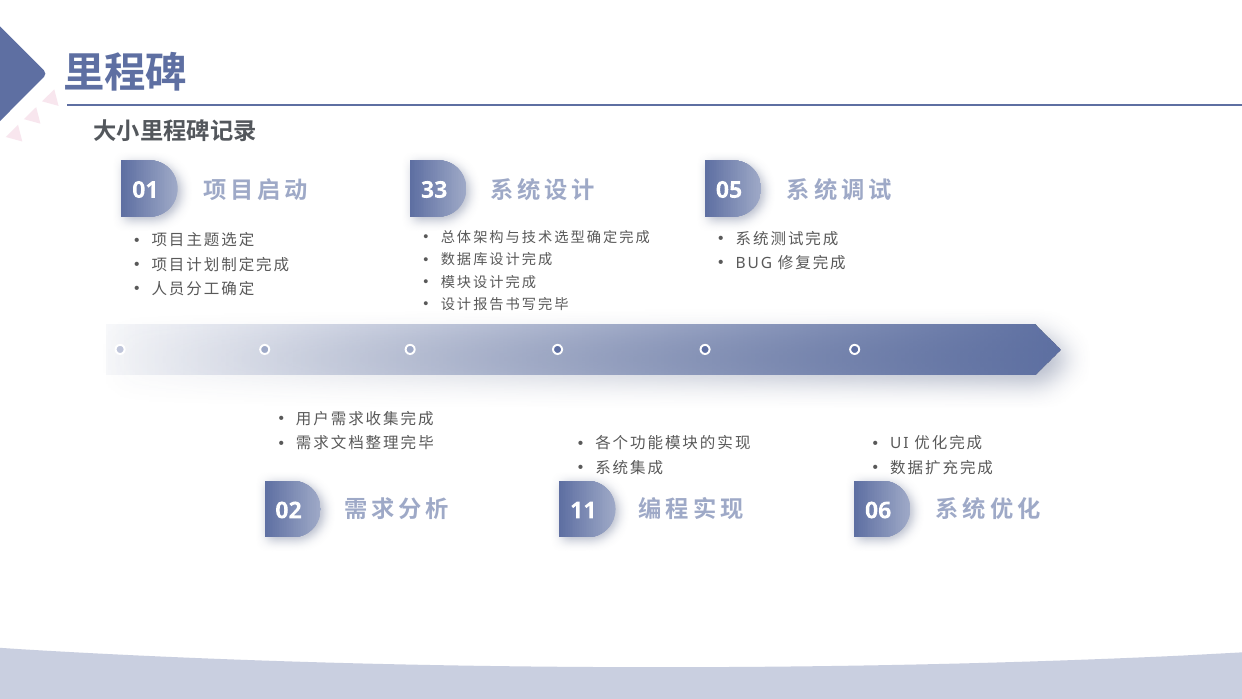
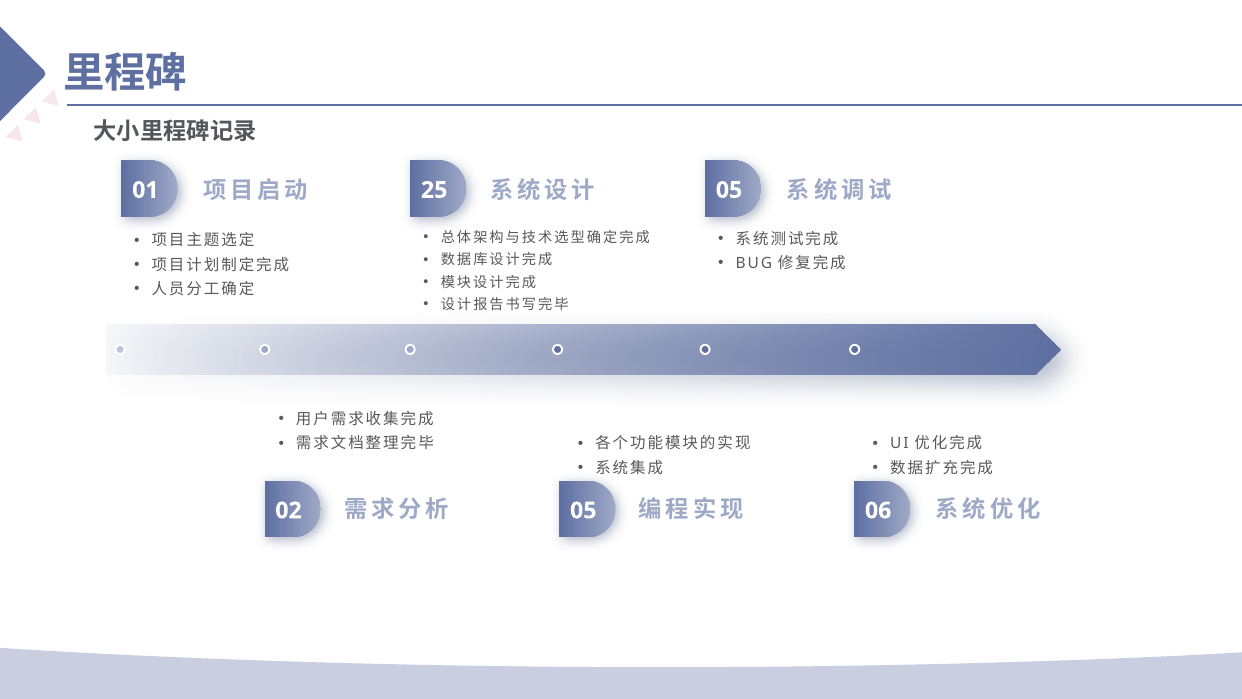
33: 33 -> 25
11 at (583, 510): 11 -> 05
